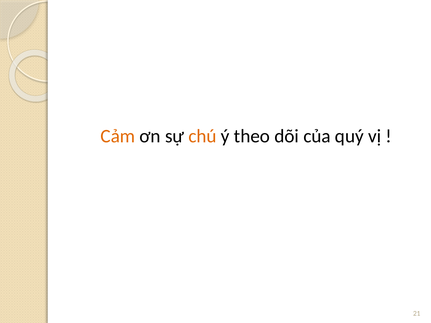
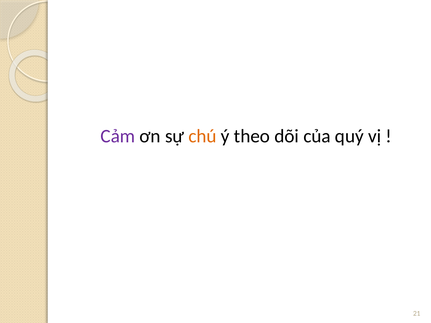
Cảm colour: orange -> purple
